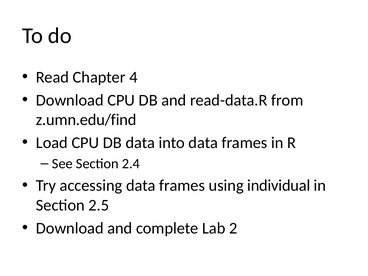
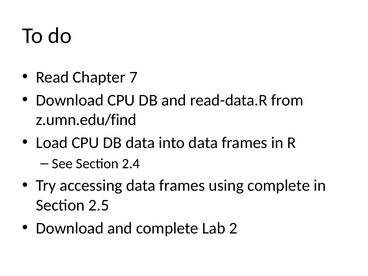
4: 4 -> 7
using individual: individual -> complete
